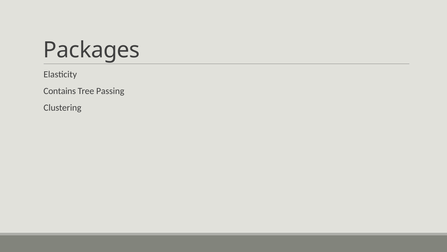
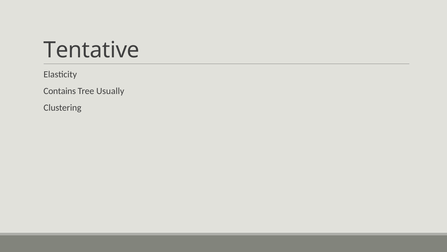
Packages: Packages -> Tentative
Passing: Passing -> Usually
